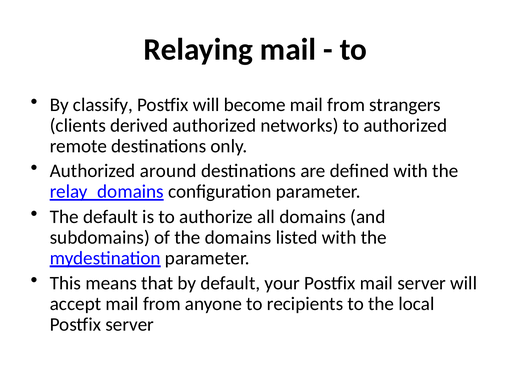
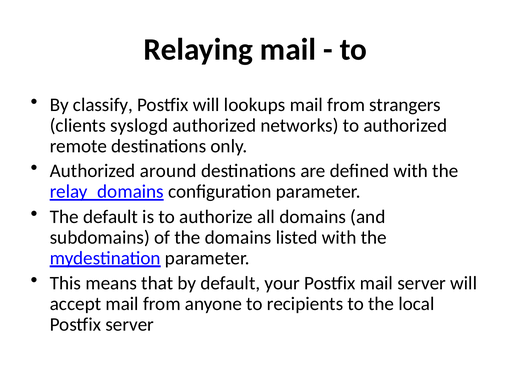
become: become -> lookups
derived: derived -> syslogd
